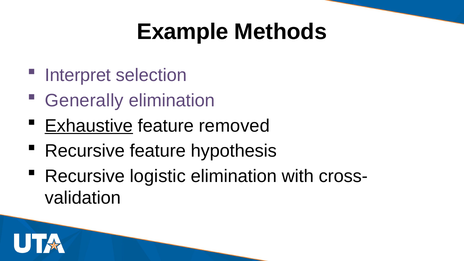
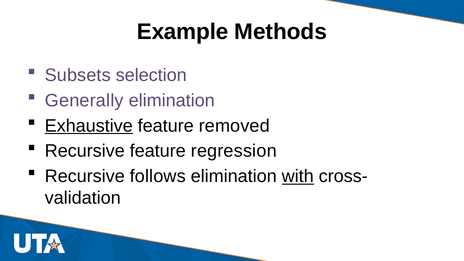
Interpret: Interpret -> Subsets
hypothesis: hypothesis -> regression
logistic: logistic -> follows
with underline: none -> present
